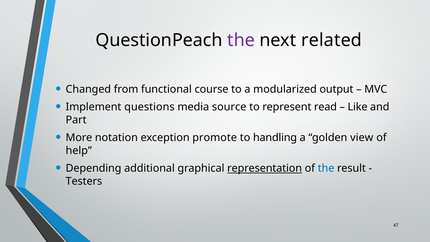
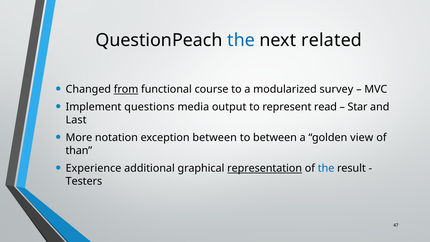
the at (241, 40) colour: purple -> blue
from underline: none -> present
output: output -> survey
source: source -> output
Like: Like -> Star
Part: Part -> Last
exception promote: promote -> between
to handling: handling -> between
help: help -> than
Depending: Depending -> Experience
